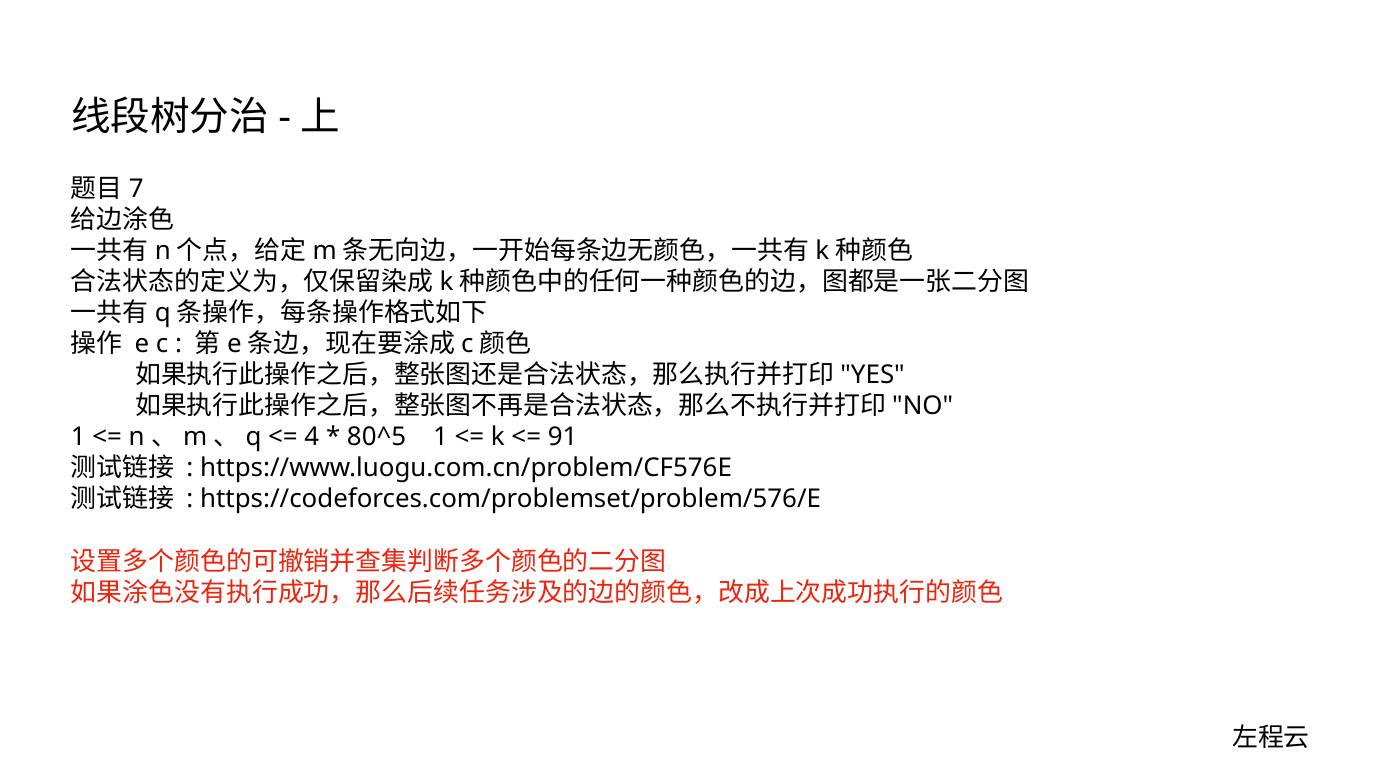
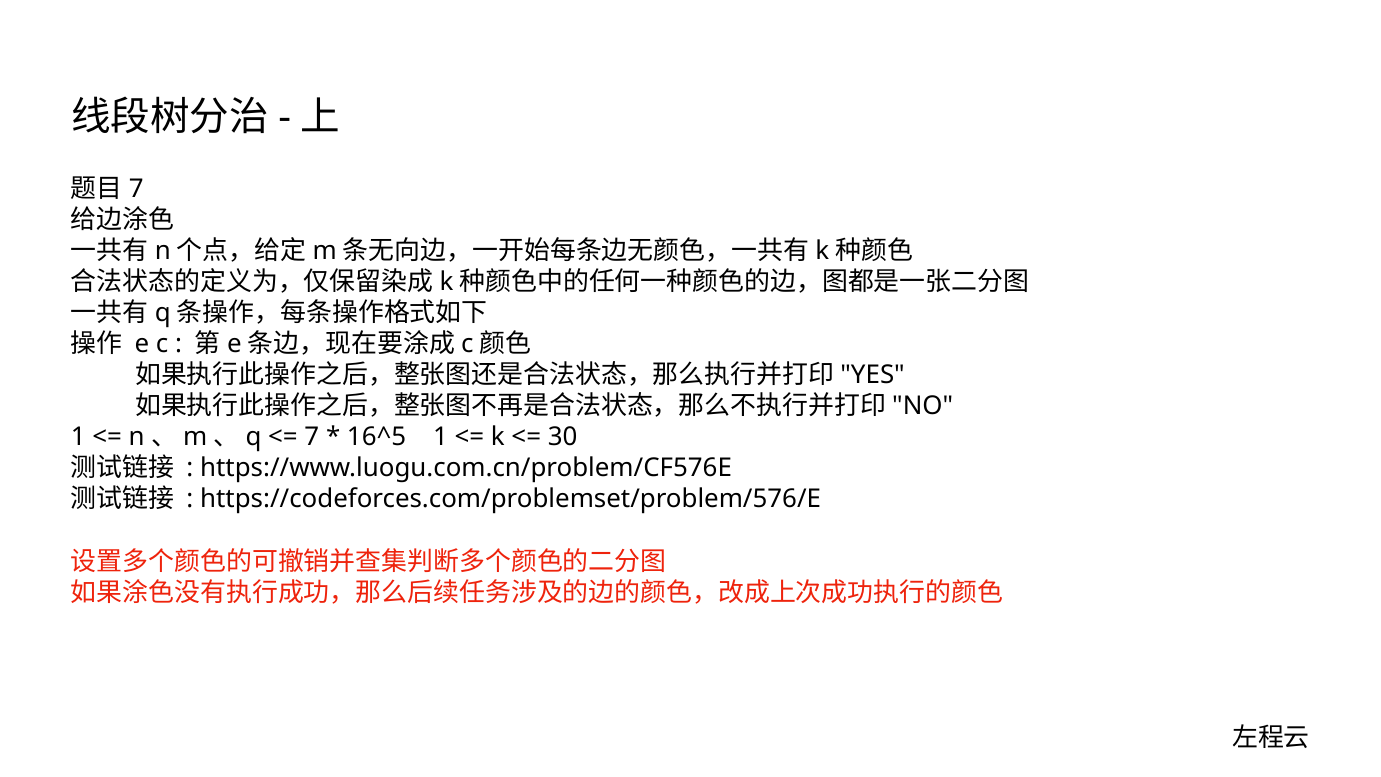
4 at (312, 437): 4 -> 7
80^5: 80^5 -> 16^5
91: 91 -> 30
